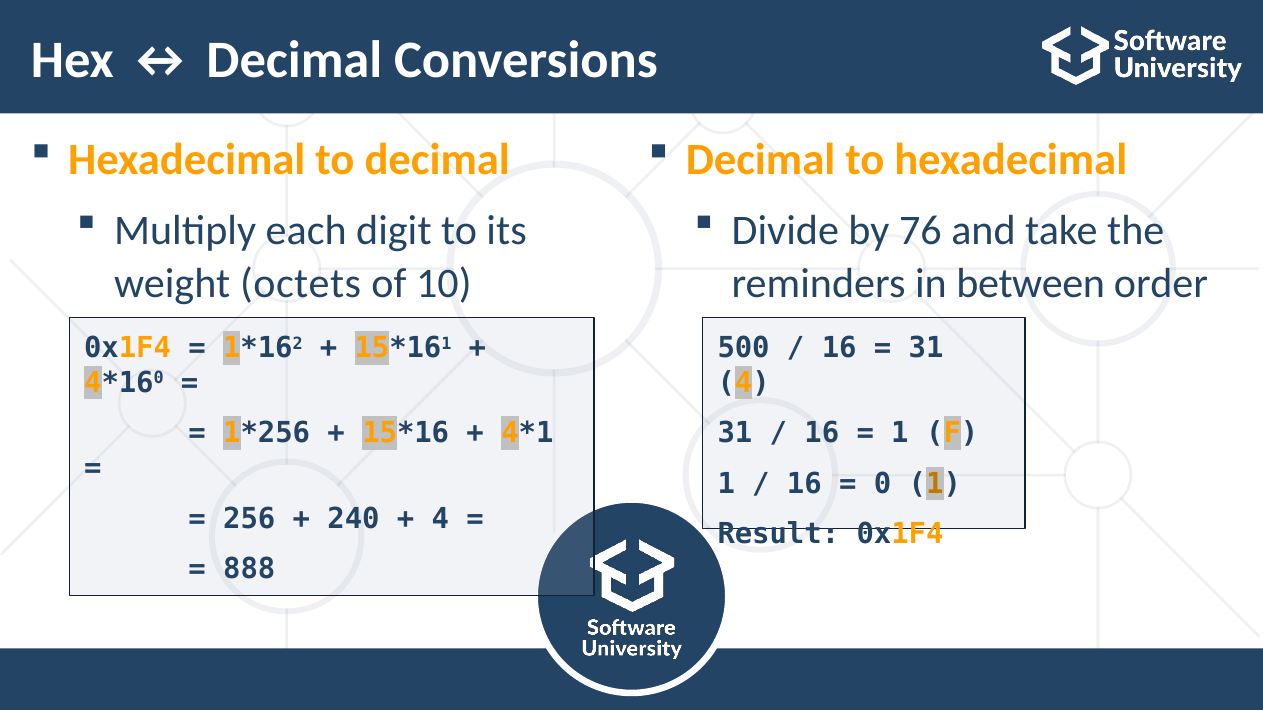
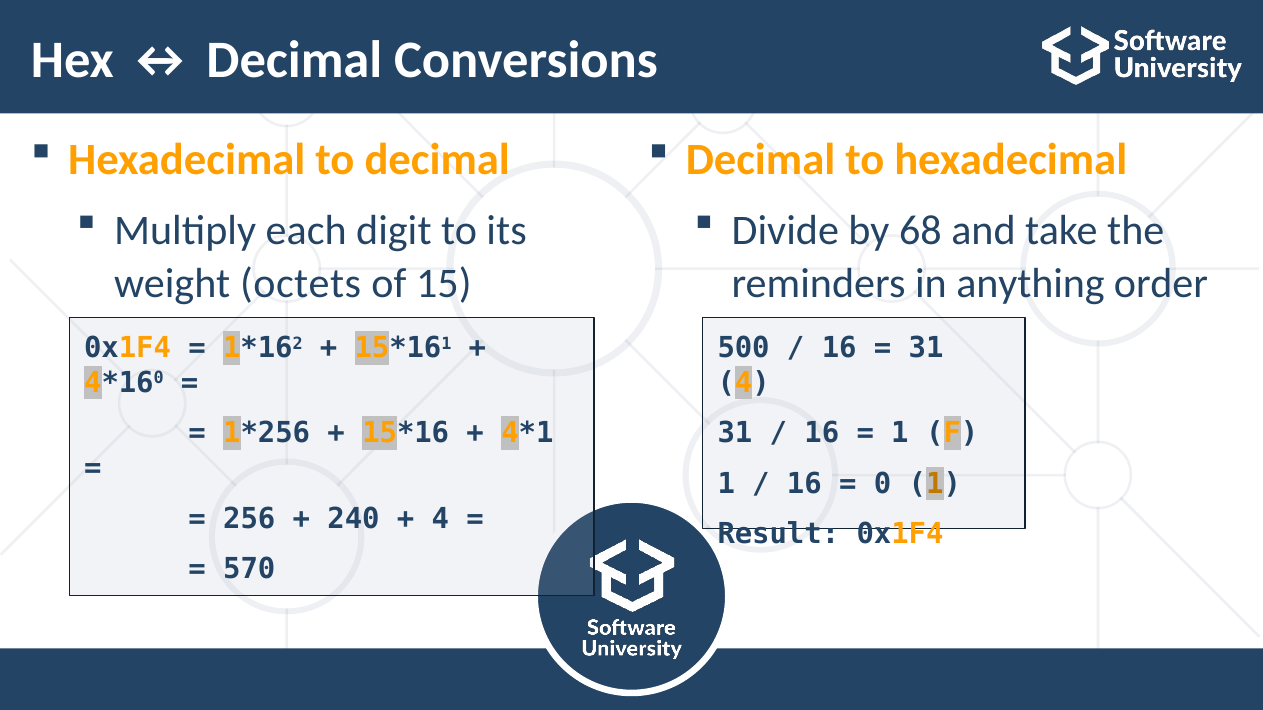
76: 76 -> 68
of 10: 10 -> 15
between: between -> anything
888: 888 -> 570
